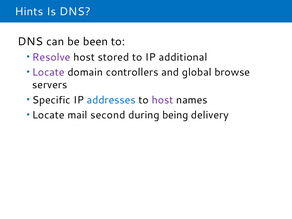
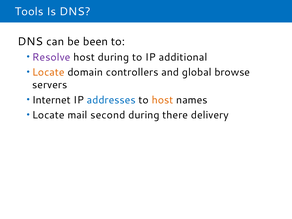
Hints: Hints -> Tools
host stored: stored -> during
Locate at (48, 72) colour: purple -> orange
Specific: Specific -> Internet
host at (163, 100) colour: purple -> orange
being: being -> there
